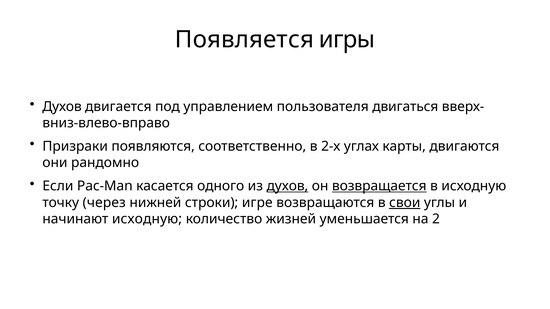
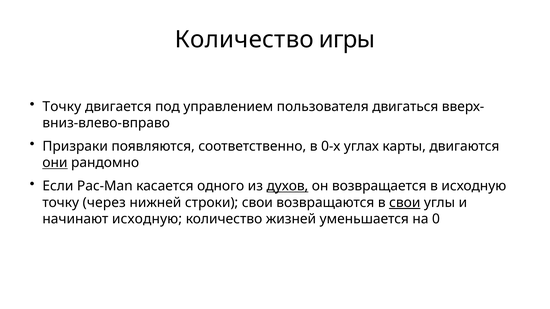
Появляется at (244, 40): Появляется -> Количество
Духов at (62, 107): Духов -> Точку
2-х: 2-х -> 0-х
они underline: none -> present
возвращается underline: present -> none
строки игре: игре -> свои
2: 2 -> 0
